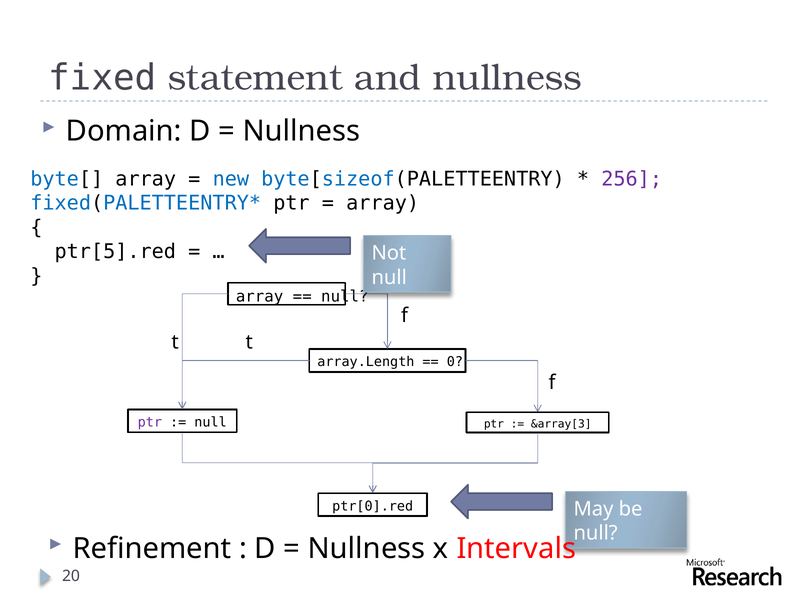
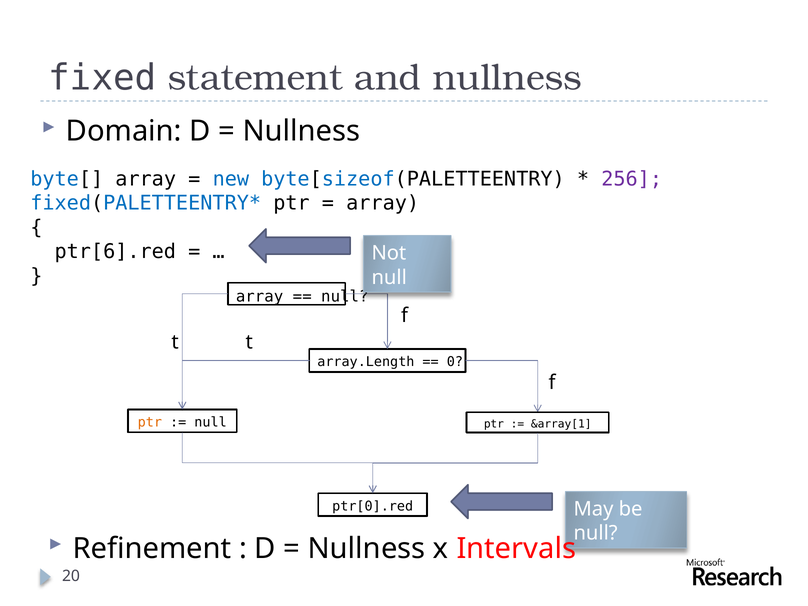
ptr[5].red: ptr[5].red -> ptr[6].red
ptr at (150, 422) colour: purple -> orange
&array[3: &array[3 -> &array[1
